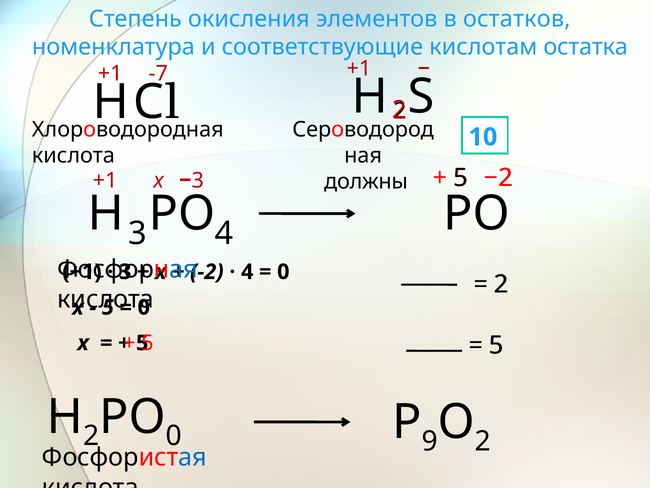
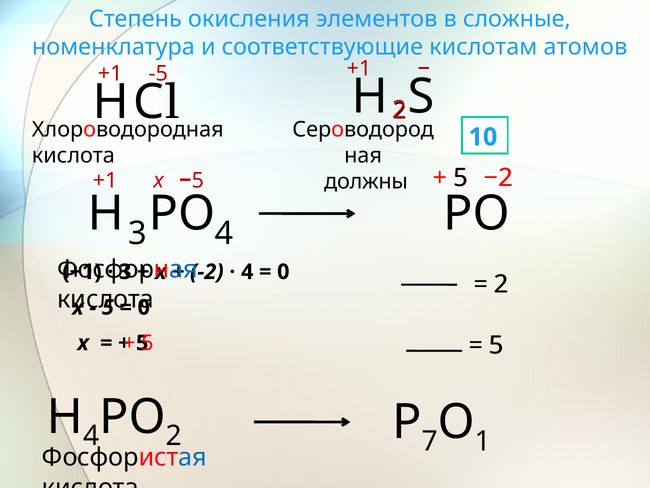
остатков: остатков -> сложные
остатка: остатка -> атомов
-7: -7 -> -5
3 at (198, 180): 3 -> 5
Н 2: 2 -> 4
РО 0: 0 -> 2
9: 9 -> 7
2 at (483, 441): 2 -> 1
